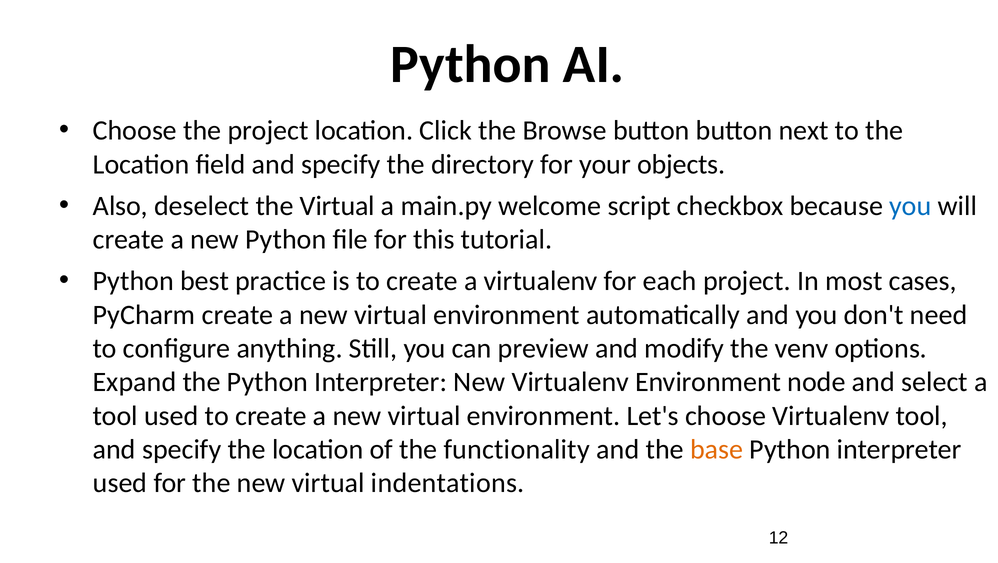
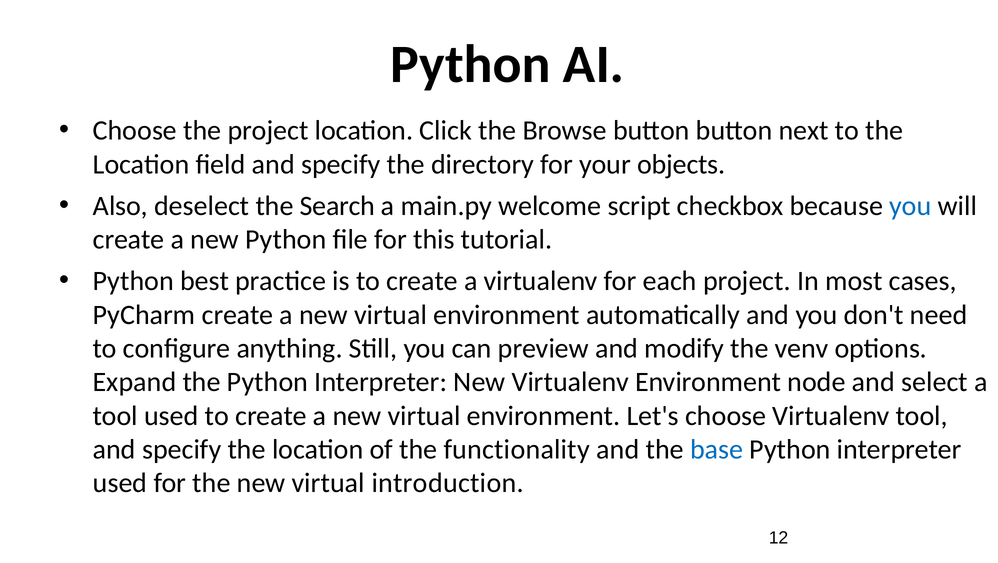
the Virtual: Virtual -> Search
base colour: orange -> blue
indentations: indentations -> introduction
